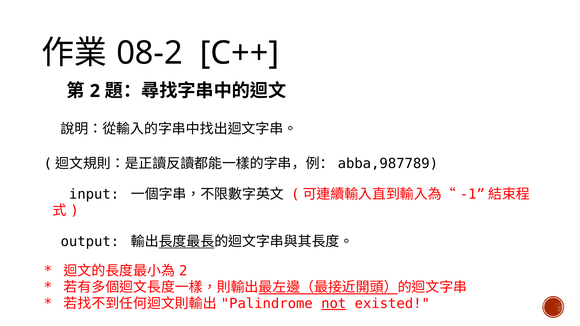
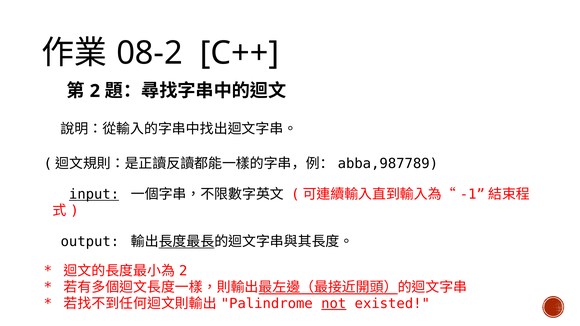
input underline: none -> present
